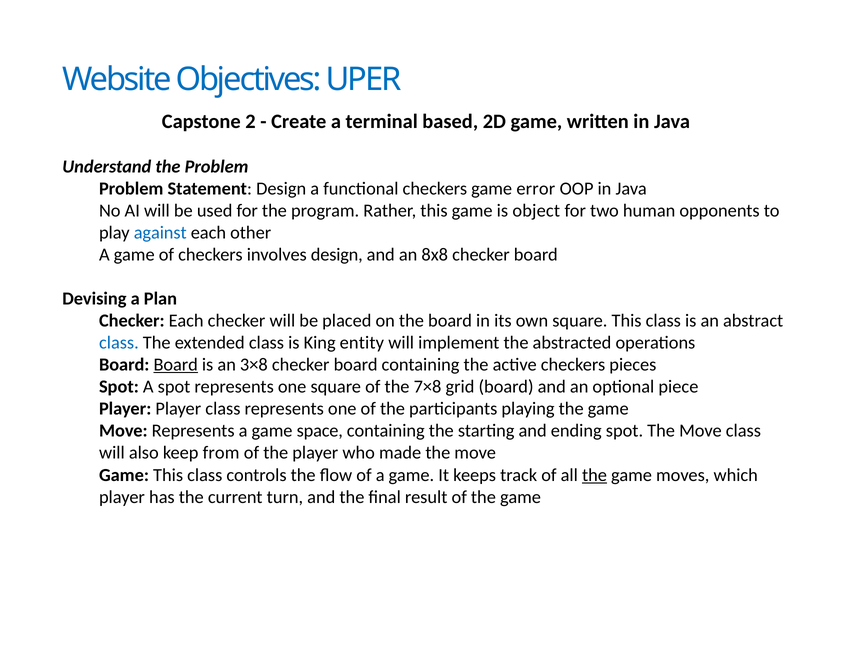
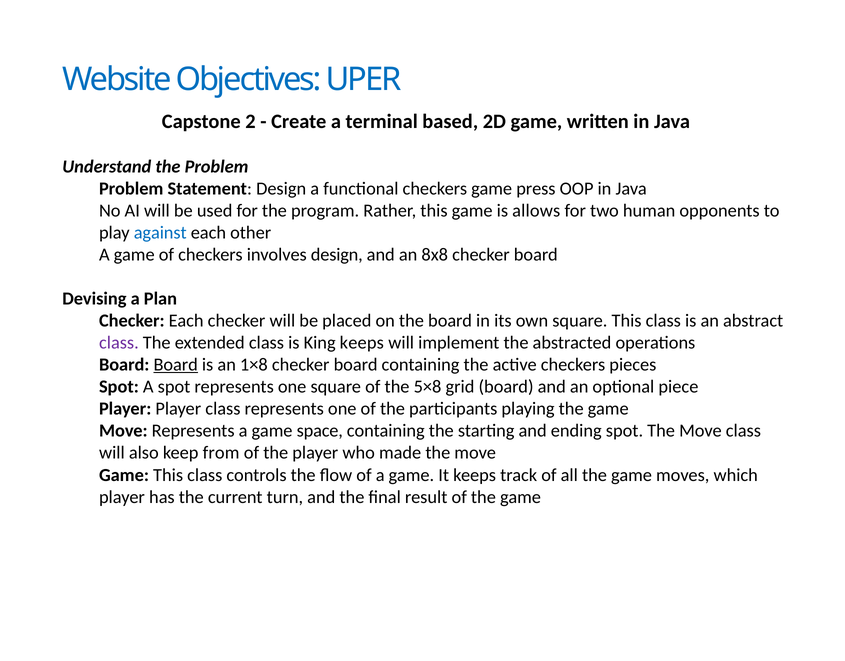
error: error -> press
object: object -> allows
class at (119, 343) colour: blue -> purple
King entity: entity -> keeps
3×8: 3×8 -> 1×8
7×8: 7×8 -> 5×8
the at (595, 475) underline: present -> none
